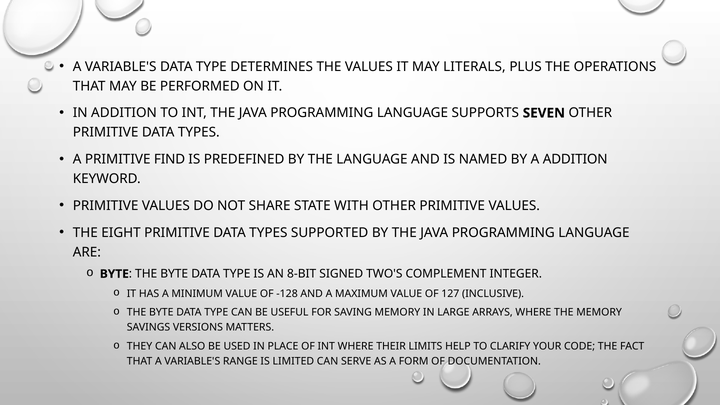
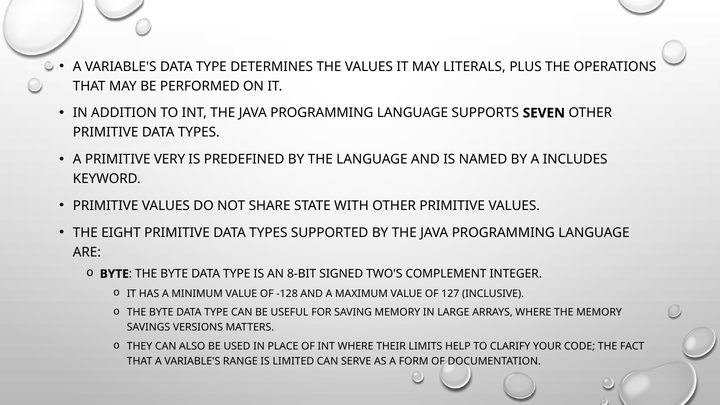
FIND: FIND -> VERY
A ADDITION: ADDITION -> INCLUDES
